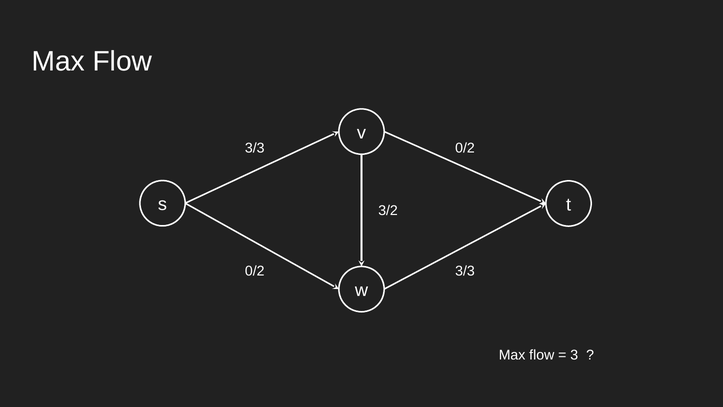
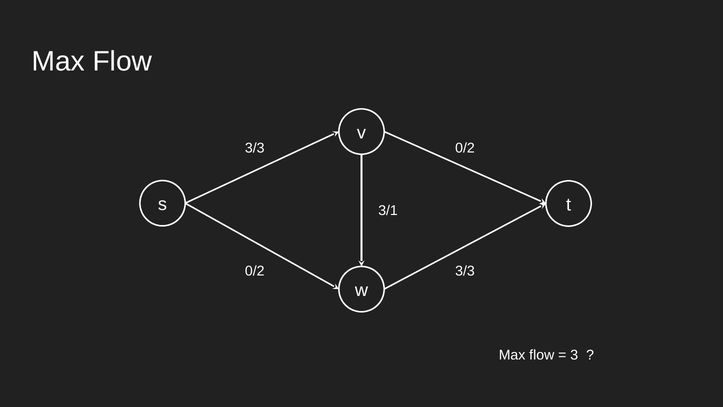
3/2: 3/2 -> 3/1
